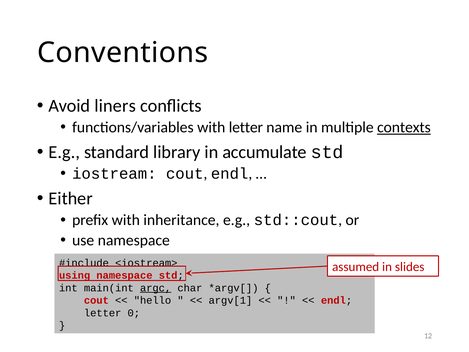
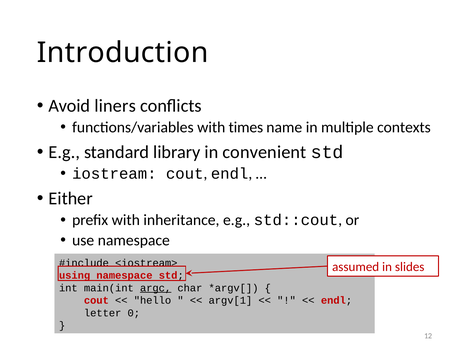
Conventions: Conventions -> Introduction
with letter: letter -> times
contexts underline: present -> none
accumulate: accumulate -> convenient
